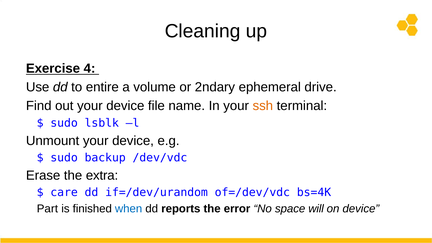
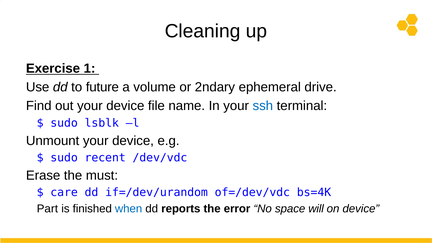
4: 4 -> 1
entire: entire -> future
ssh colour: orange -> blue
backup: backup -> recent
extra: extra -> must
